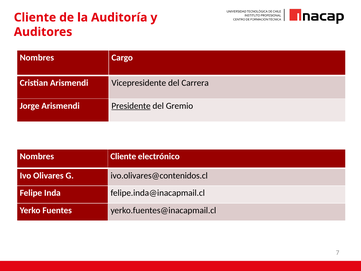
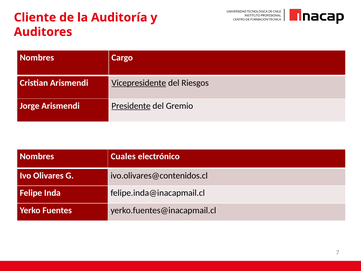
Vicepresidente underline: none -> present
Carrera: Carrera -> Riesgos
Nombres Cliente: Cliente -> Cuales
